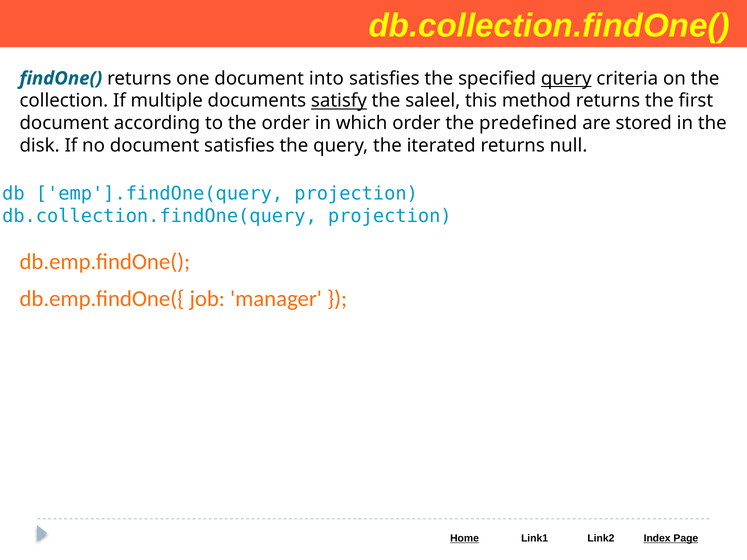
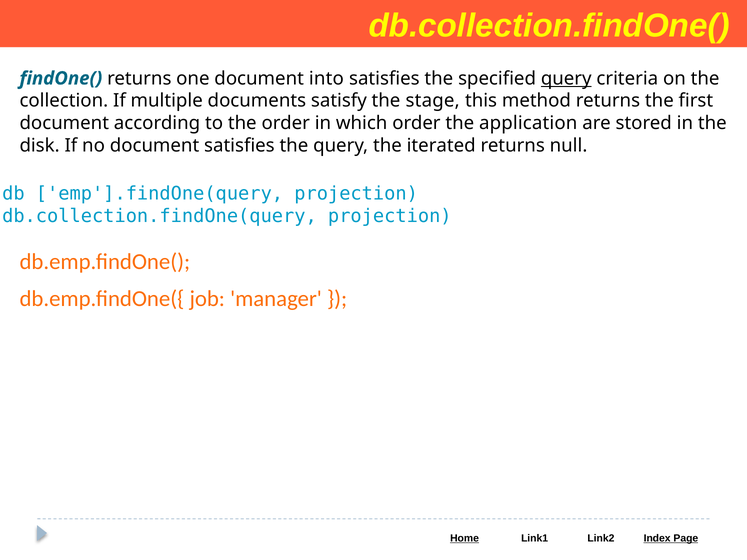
satisfy underline: present -> none
saleel: saleel -> stage
predefined: predefined -> application
